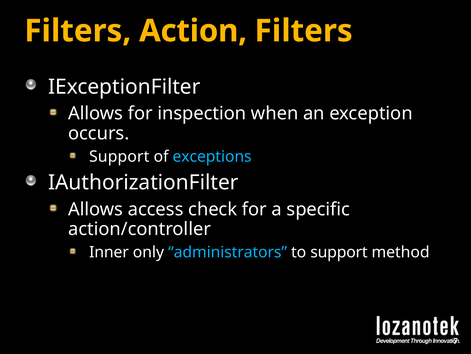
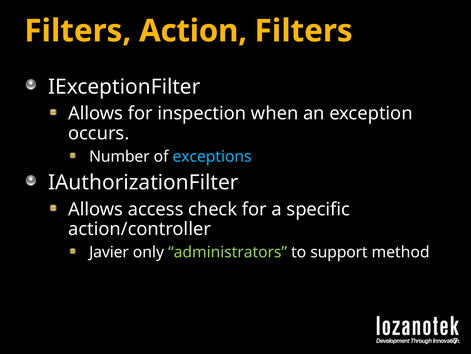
Support at (119, 156): Support -> Number
Inner: Inner -> Javier
administrators colour: light blue -> light green
